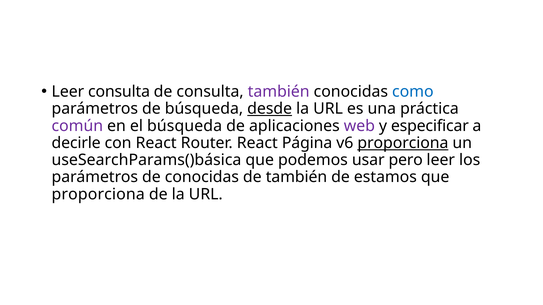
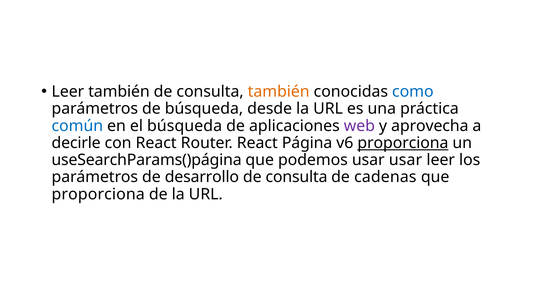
Leer consulta: consulta -> también
también at (279, 92) colour: purple -> orange
desde underline: present -> none
común colour: purple -> blue
especificar: especificar -> aprovecha
useSearchParams()básica: useSearchParams()básica -> useSearchParams()página
usar pero: pero -> usar
de conocidas: conocidas -> desarrollo
también at (296, 177): también -> consulta
estamos: estamos -> cadenas
